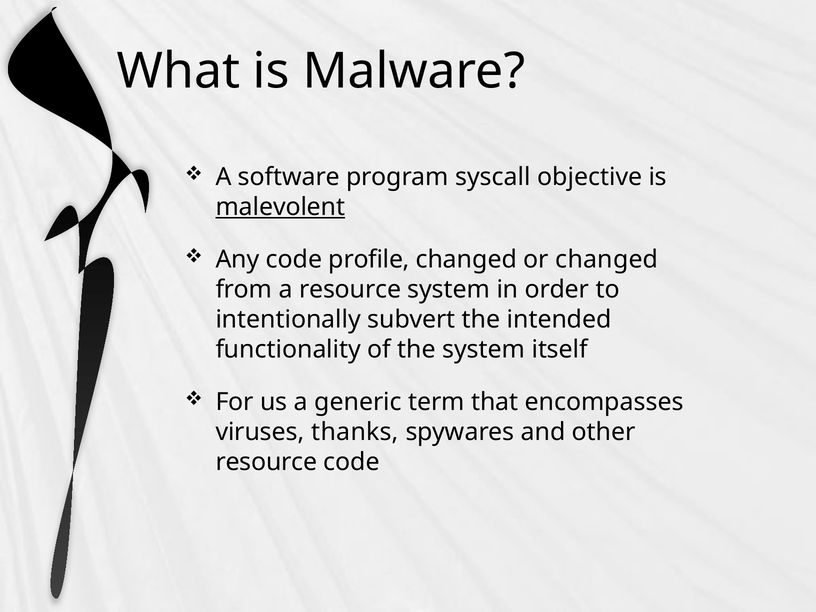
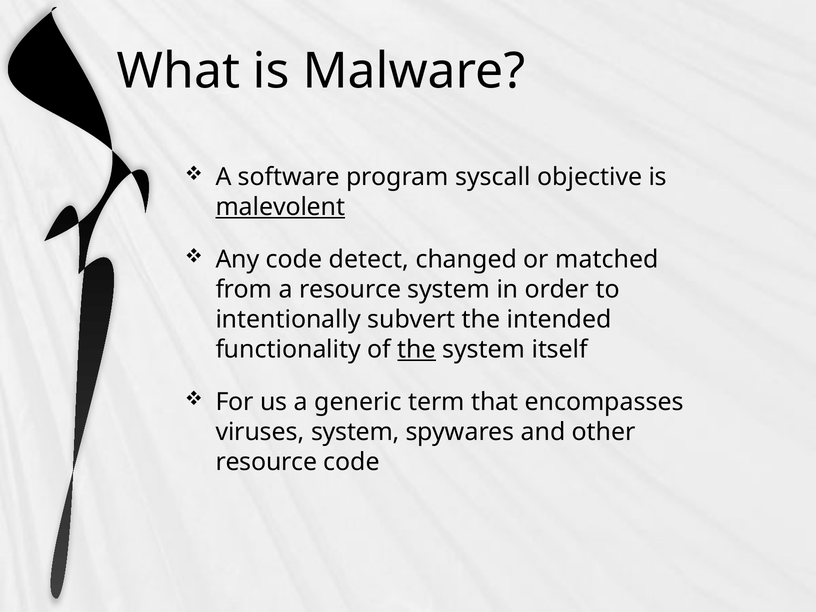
profile: profile -> detect
or changed: changed -> matched
the at (417, 349) underline: none -> present
viruses thanks: thanks -> system
